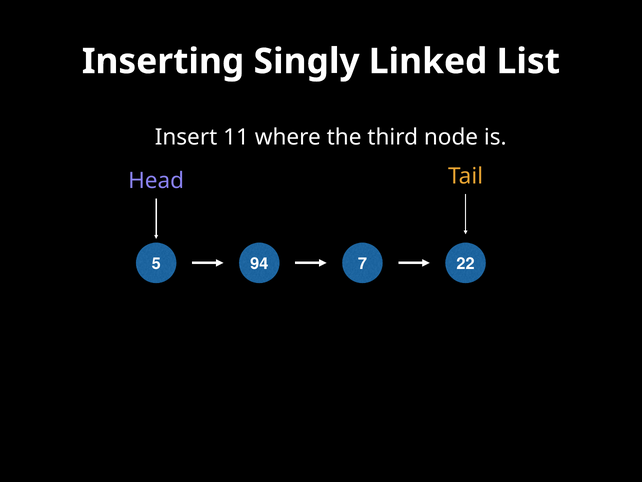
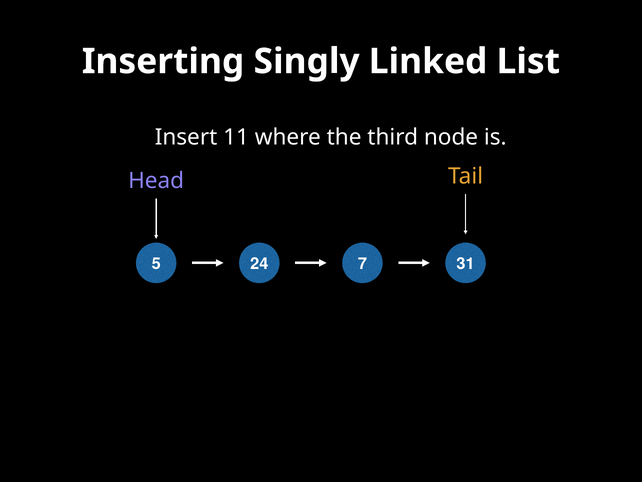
94: 94 -> 24
22: 22 -> 31
